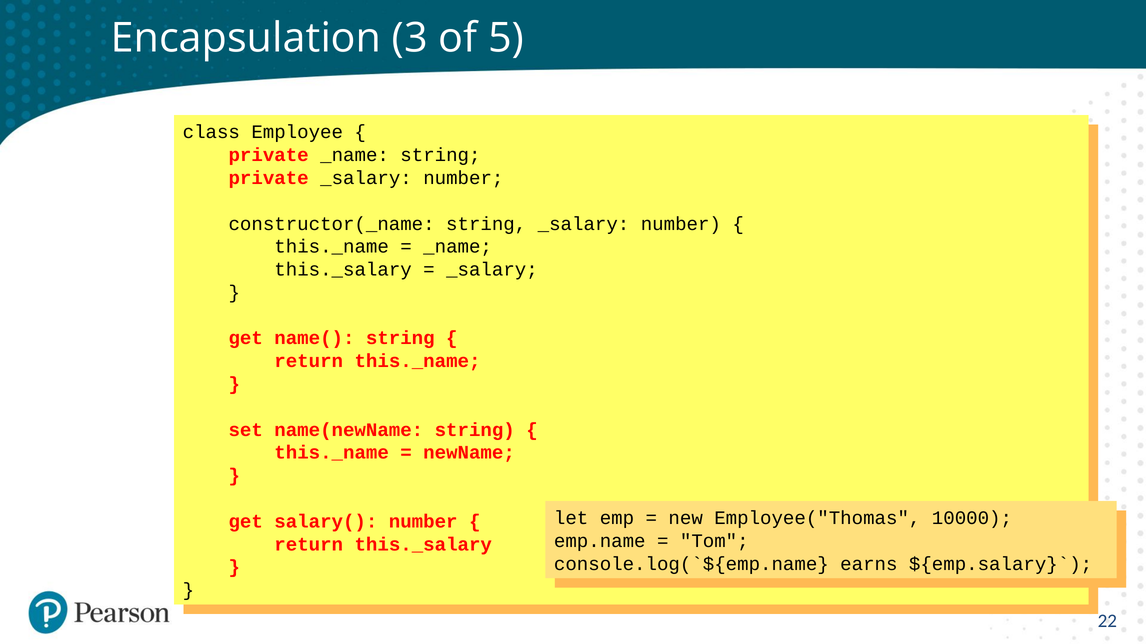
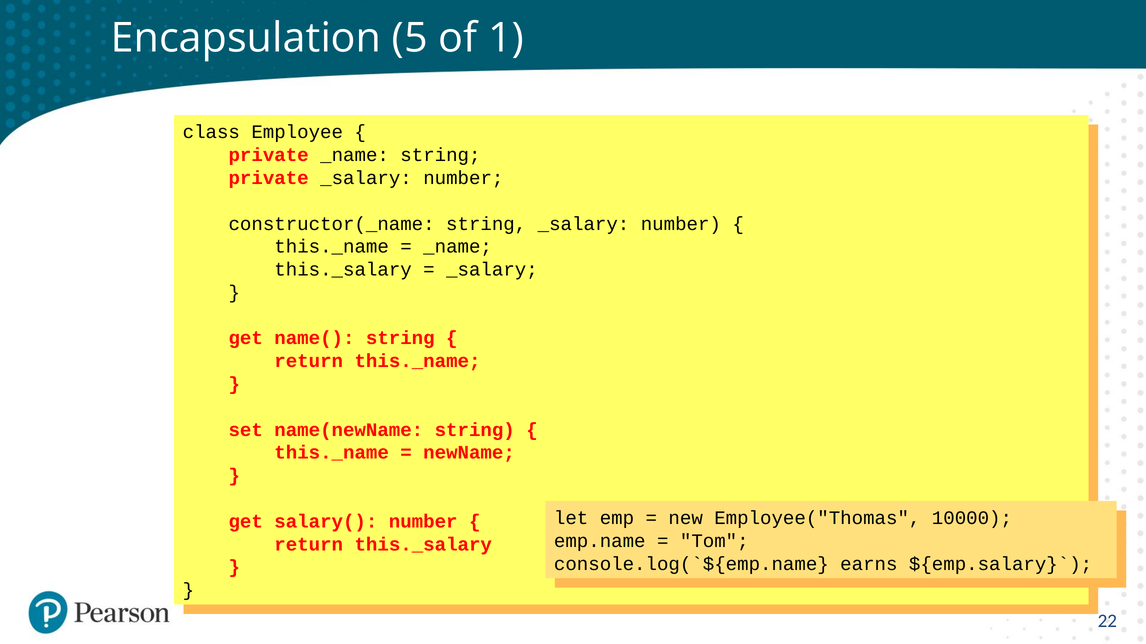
3: 3 -> 5
5: 5 -> 1
